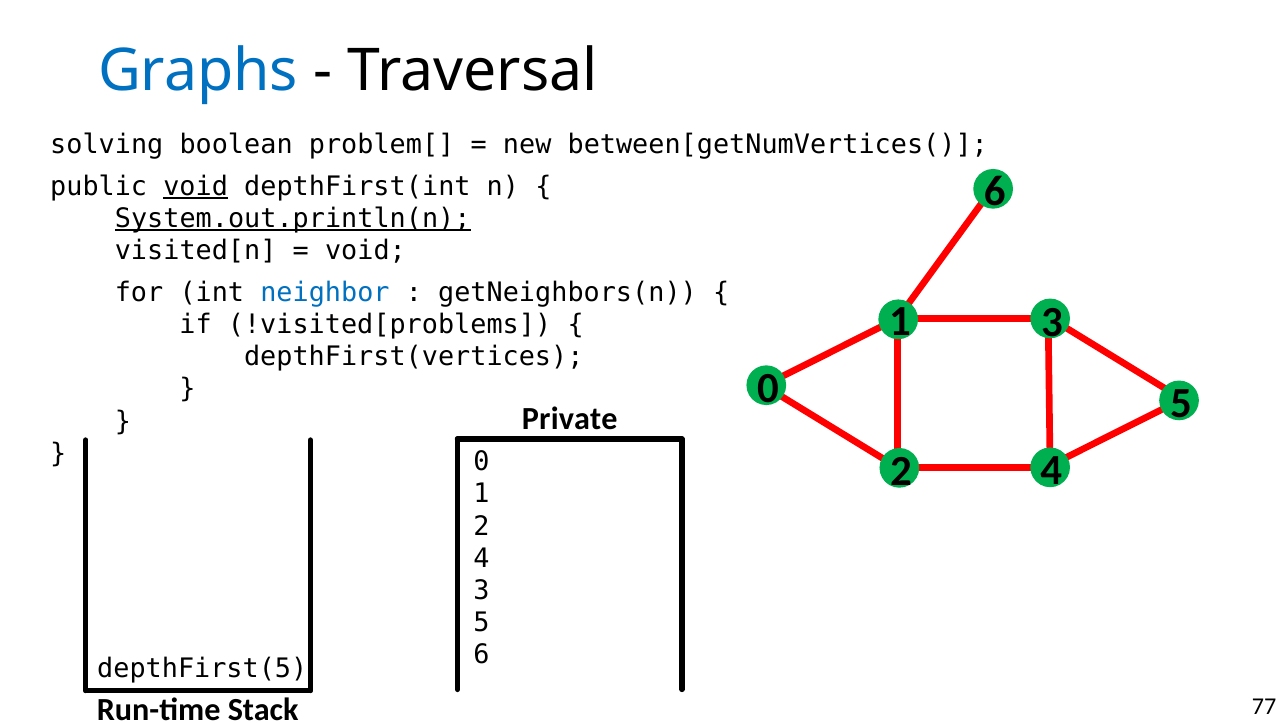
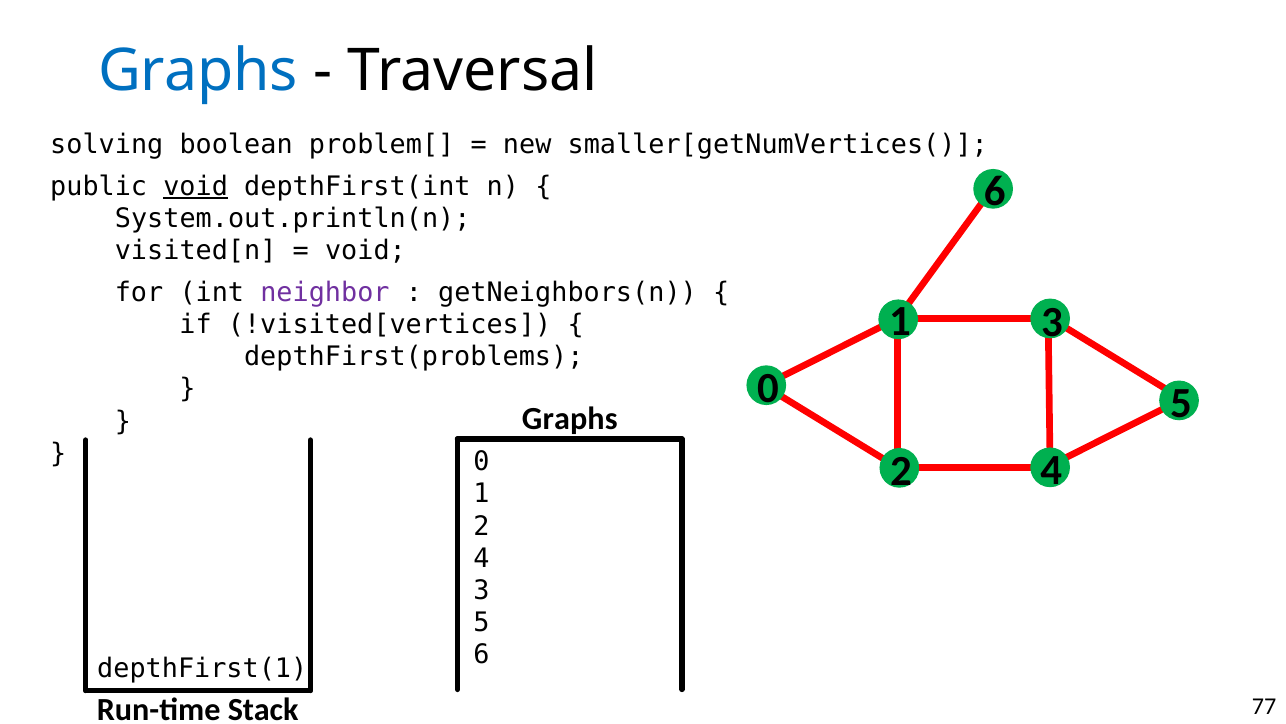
between[getNumVertices(: between[getNumVertices( -> smaller[getNumVertices(
System.out.println(n underline: present -> none
neighbor colour: blue -> purple
!visited[problems: !visited[problems -> !visited[vertices
depthFirst(vertices: depthFirst(vertices -> depthFirst(problems
Private at (570, 418): Private -> Graphs
depthFirst(5: depthFirst(5 -> depthFirst(1
